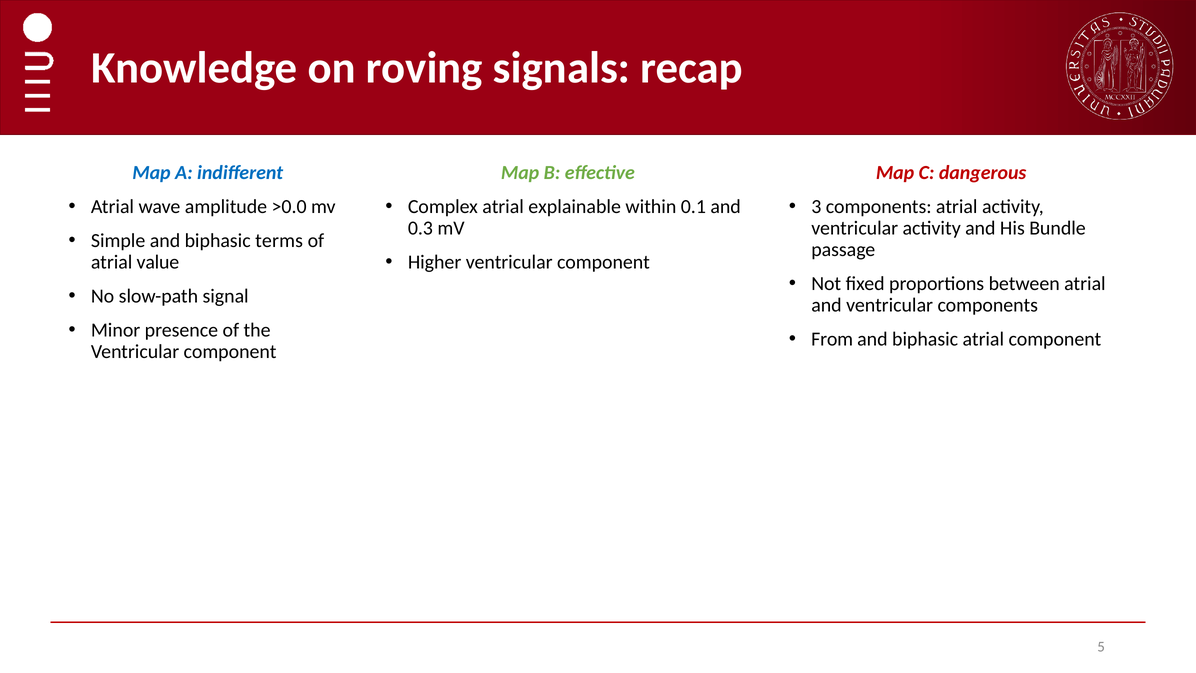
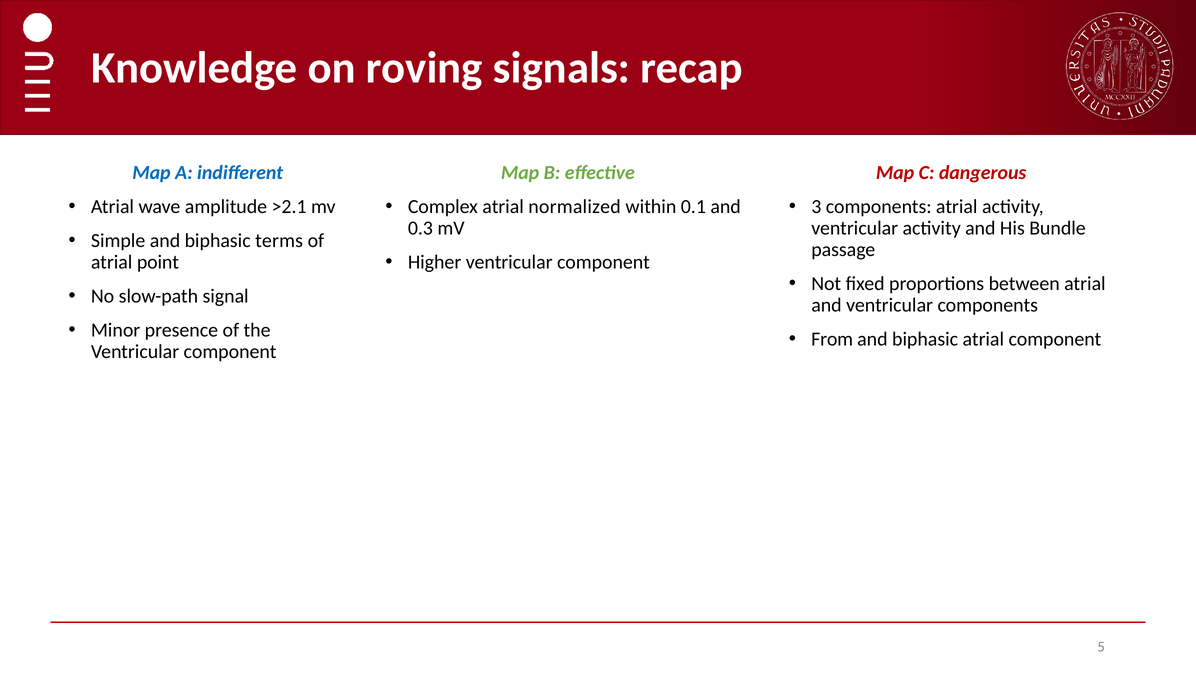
explainable: explainable -> normalized
>0.0: >0.0 -> >2.1
value: value -> point
